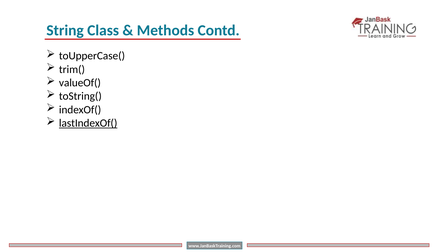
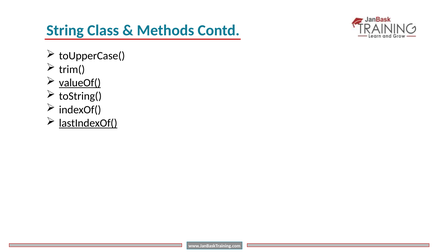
valueOf( underline: none -> present
